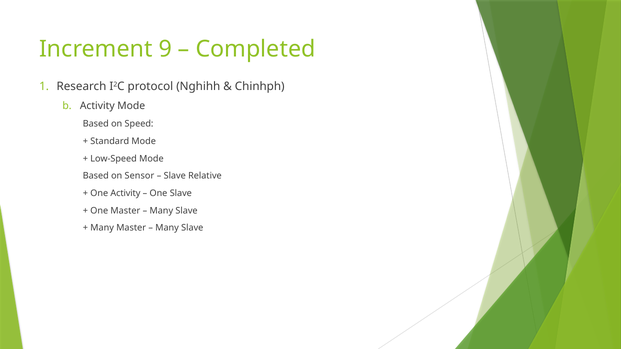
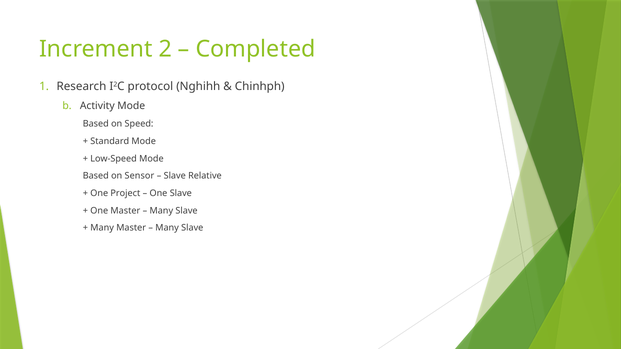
9: 9 -> 2
One Activity: Activity -> Project
